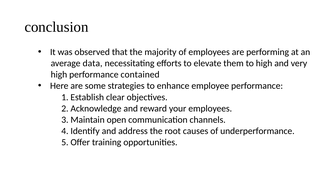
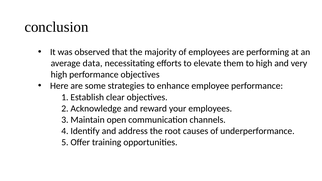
performance contained: contained -> objectives
